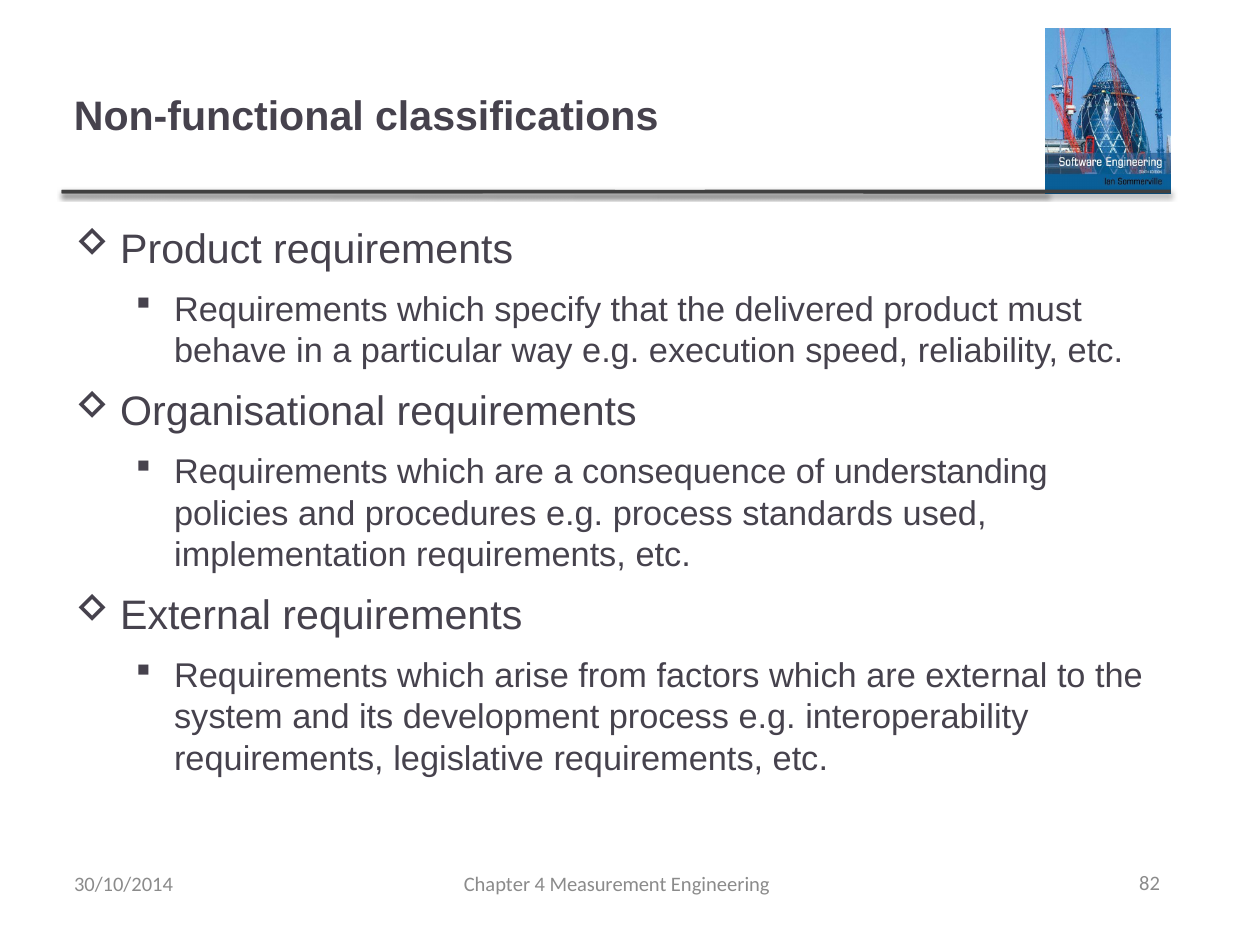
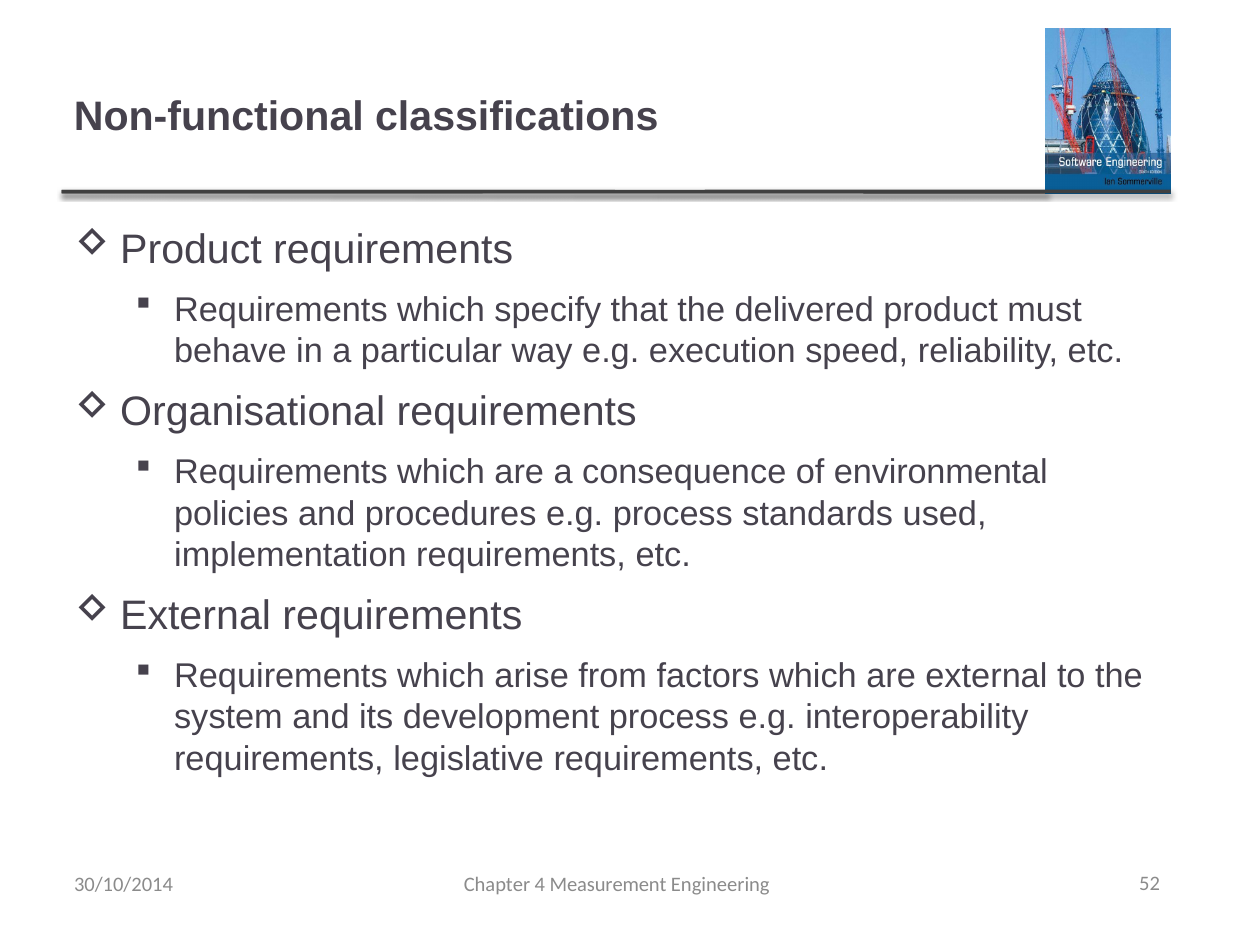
understanding: understanding -> environmental
82: 82 -> 52
